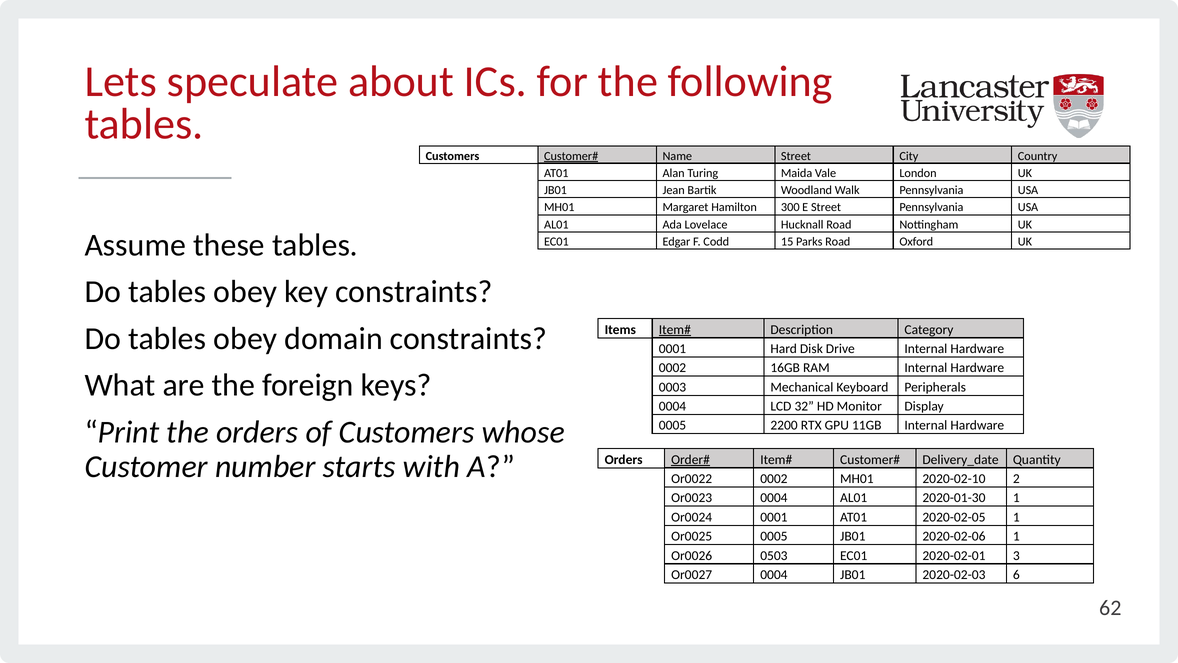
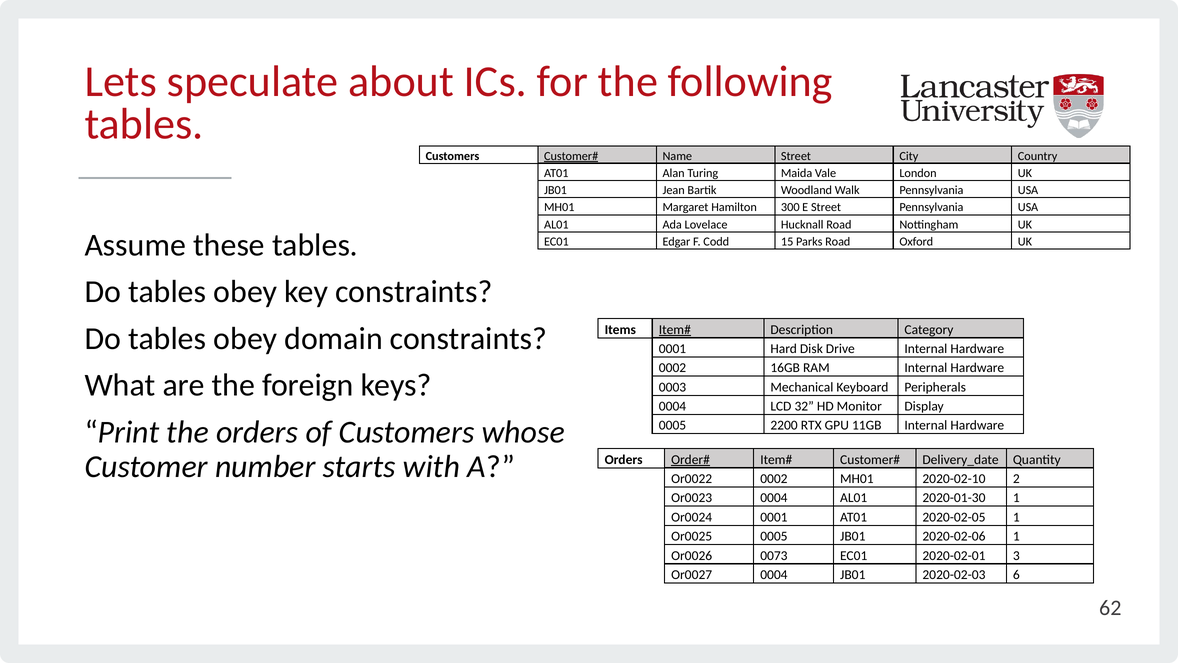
0503: 0503 -> 0073
